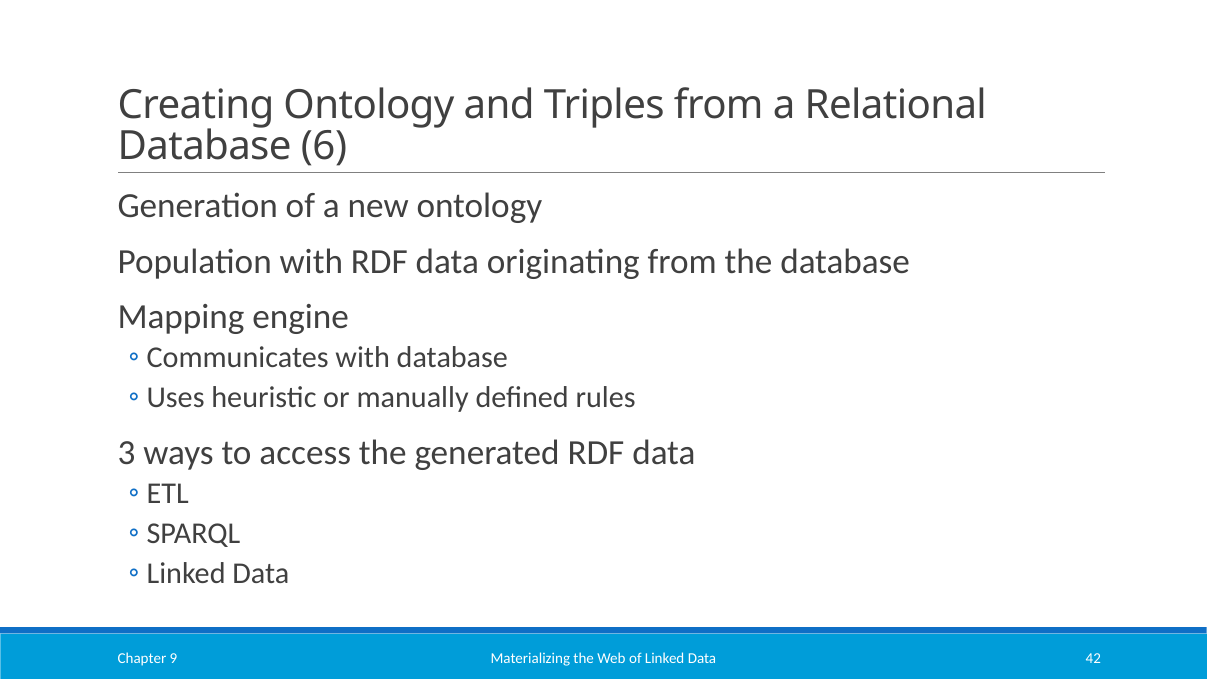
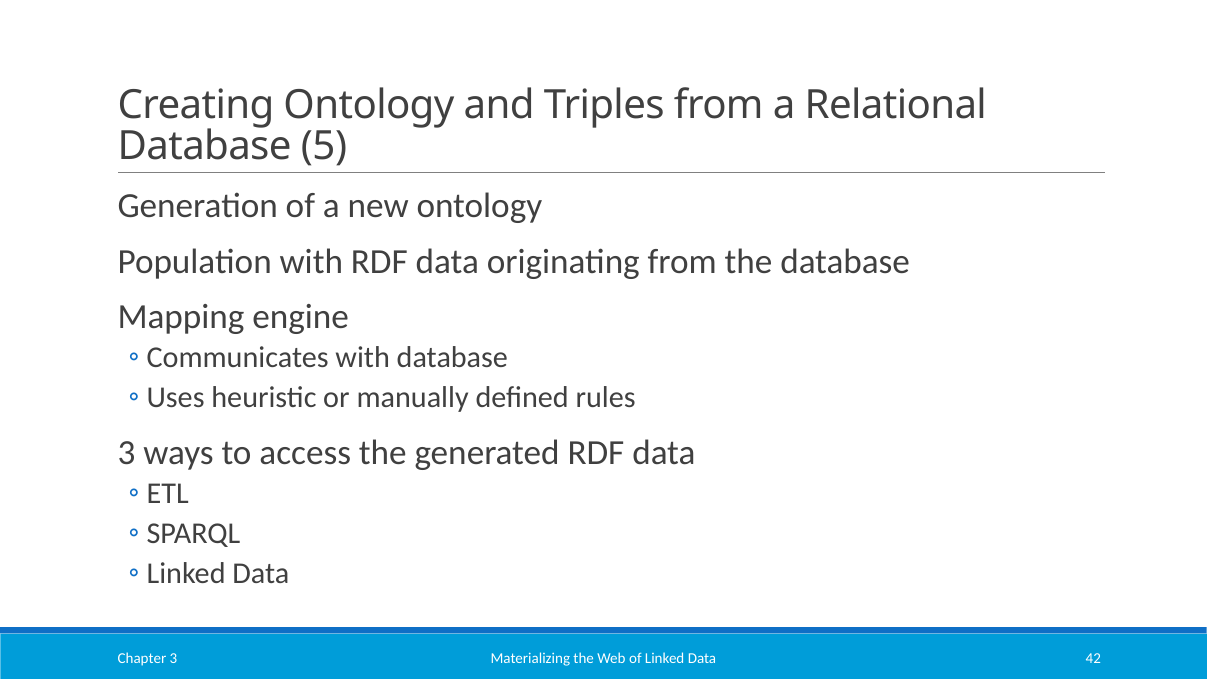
6: 6 -> 5
Chapter 9: 9 -> 3
